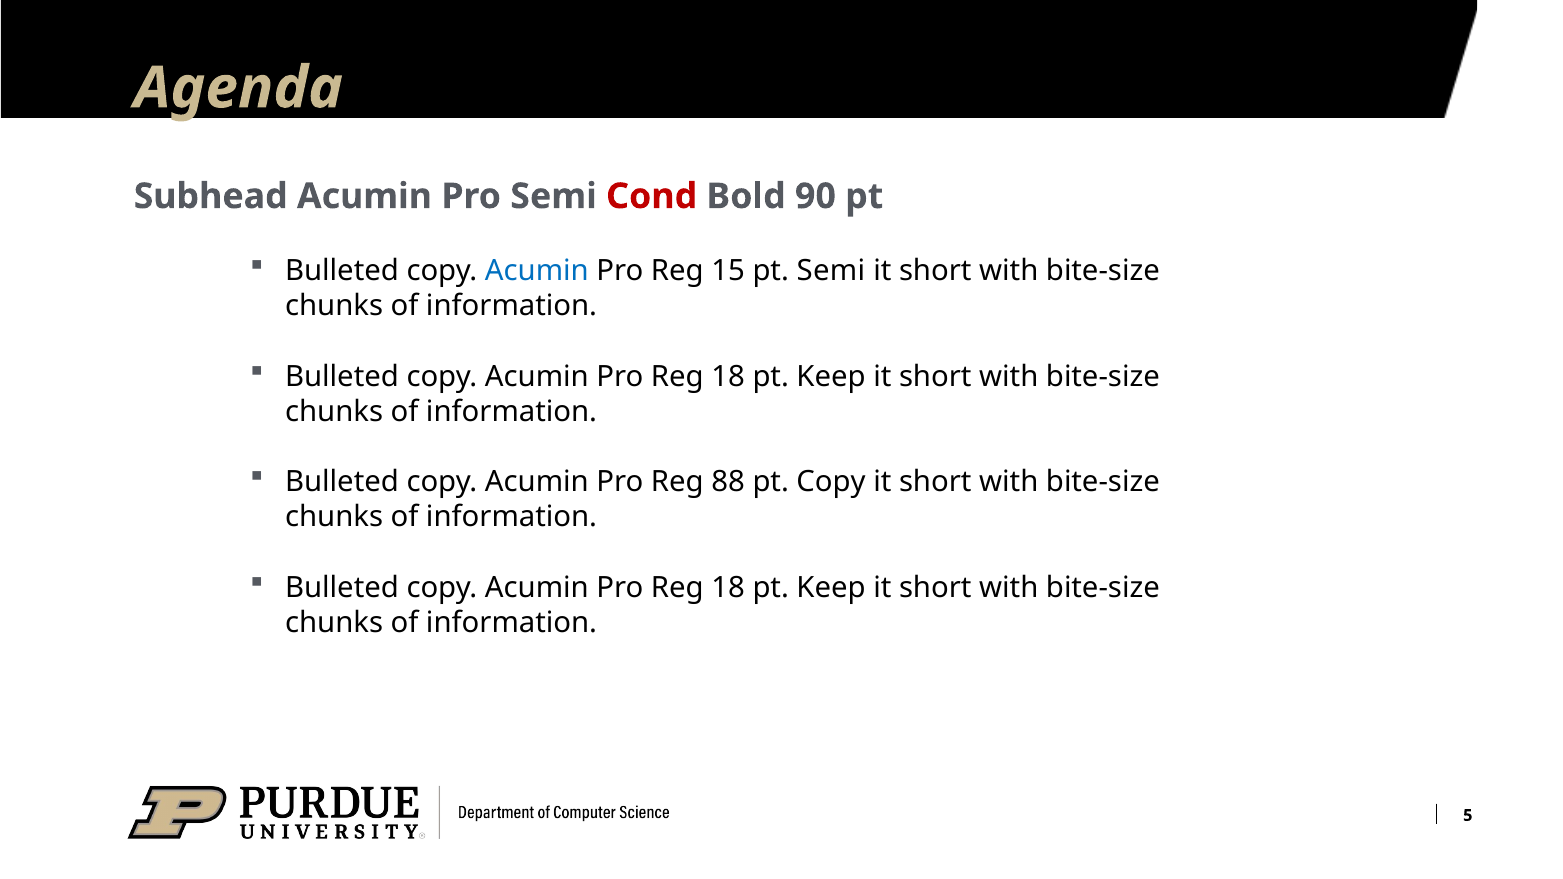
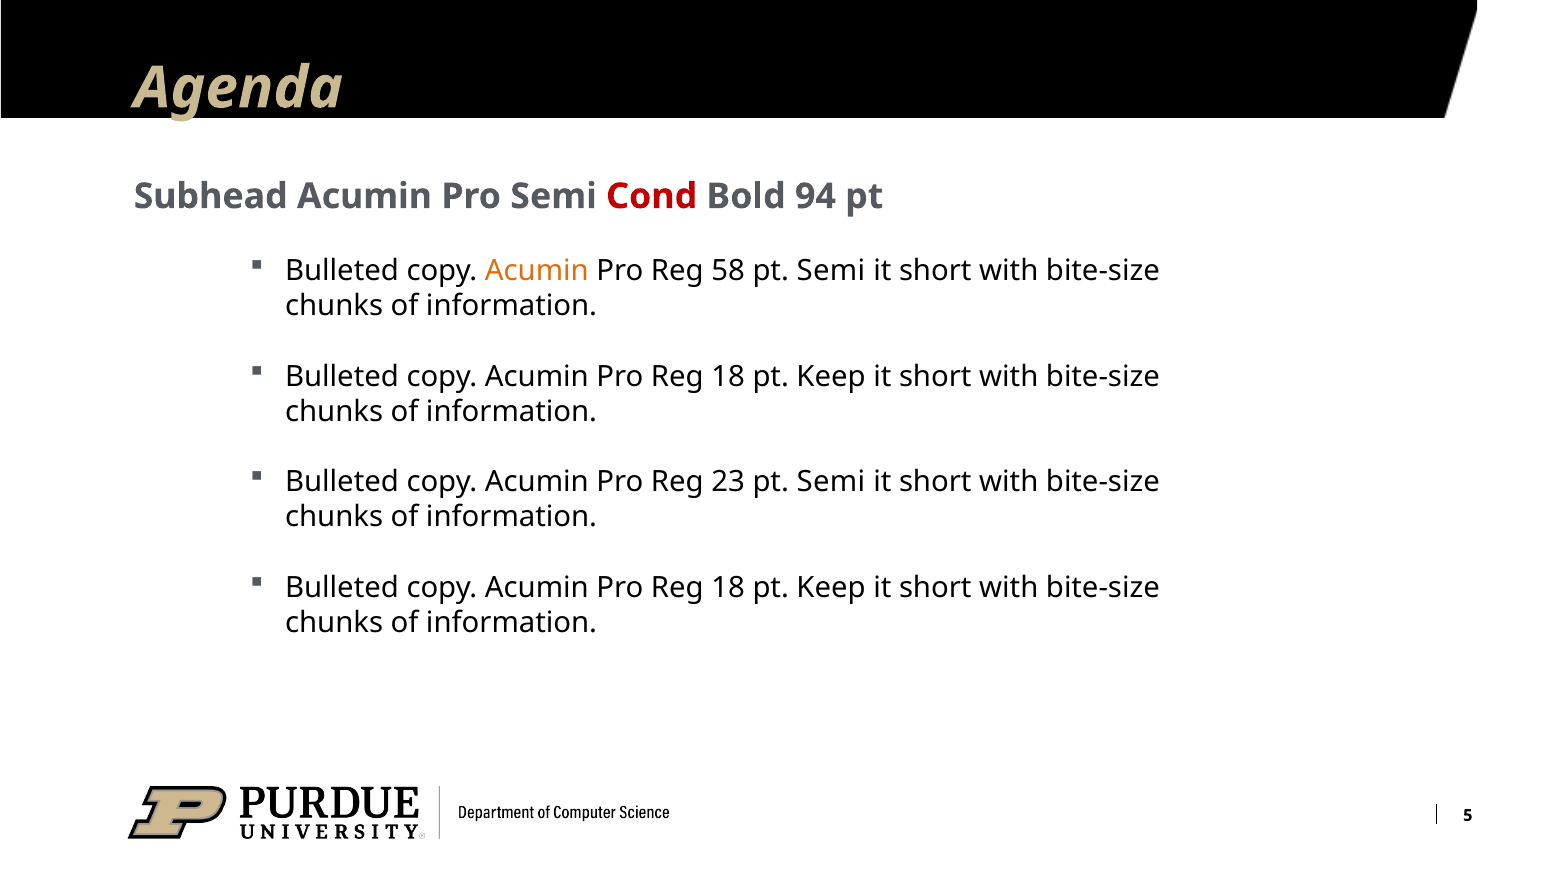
90: 90 -> 94
Acumin at (537, 271) colour: blue -> orange
15: 15 -> 58
88: 88 -> 23
Copy at (831, 482): Copy -> Semi
